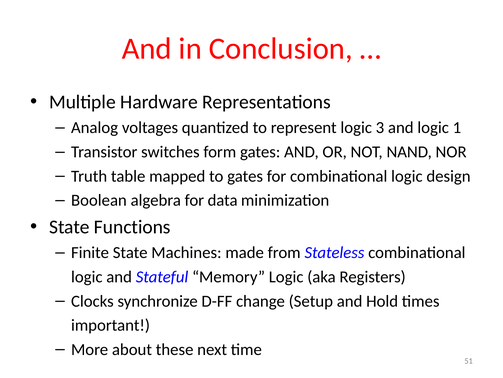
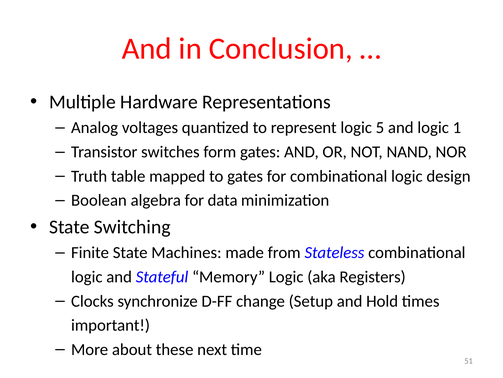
3: 3 -> 5
Functions: Functions -> Switching
